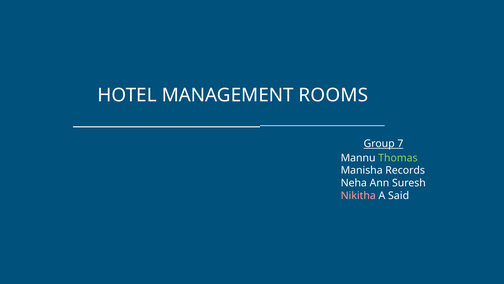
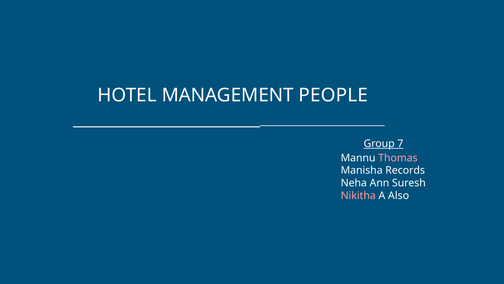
ROOMS: ROOMS -> PEOPLE
Thomas colour: light green -> pink
Said: Said -> Also
